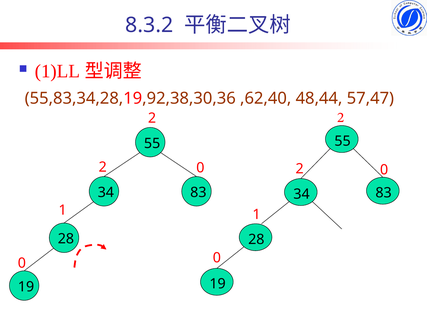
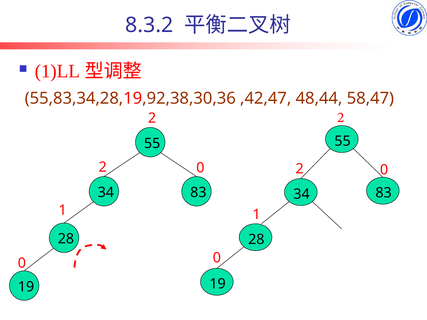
,62,40: ,62,40 -> ,42,47
57,47: 57,47 -> 58,47
